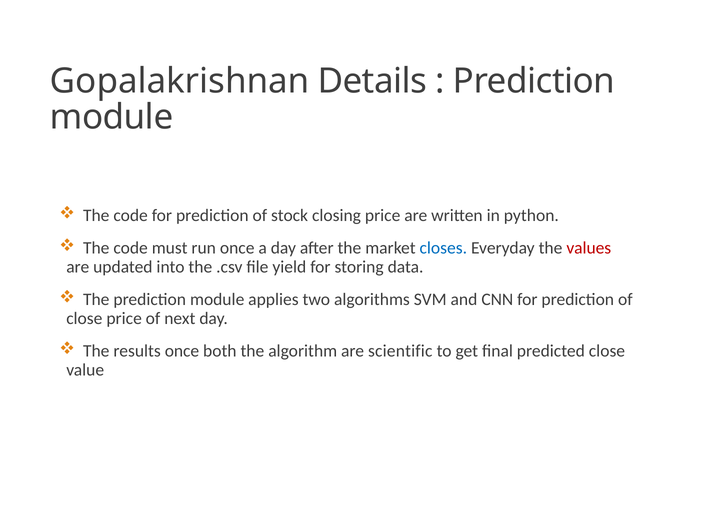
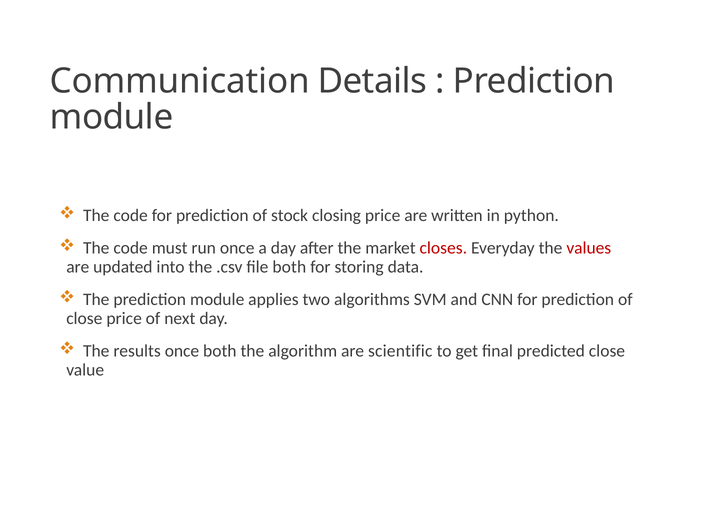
Gopalakrishnan: Gopalakrishnan -> Communication
closes colour: blue -> red
file yield: yield -> both
